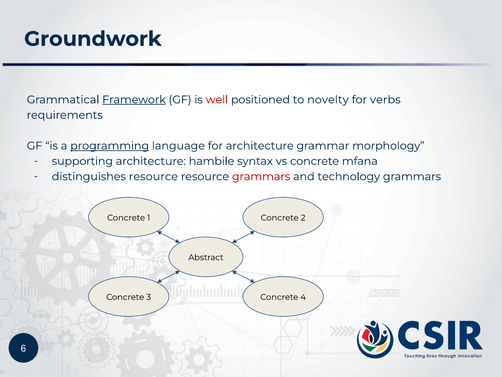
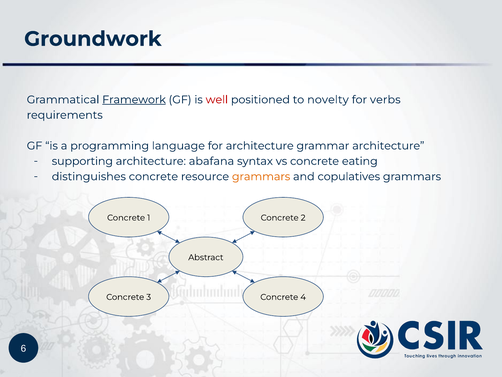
programming underline: present -> none
grammar morphology: morphology -> architecture
hambile: hambile -> abafana
mfana: mfana -> eating
distinguishes resource: resource -> concrete
grammars at (261, 176) colour: red -> orange
technology: technology -> copulatives
